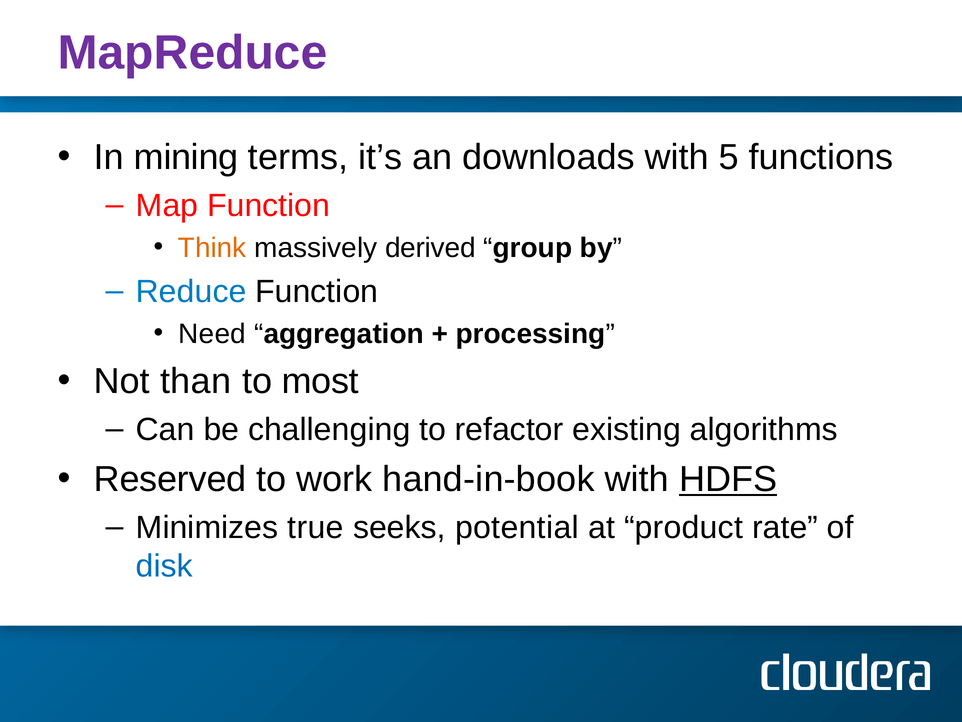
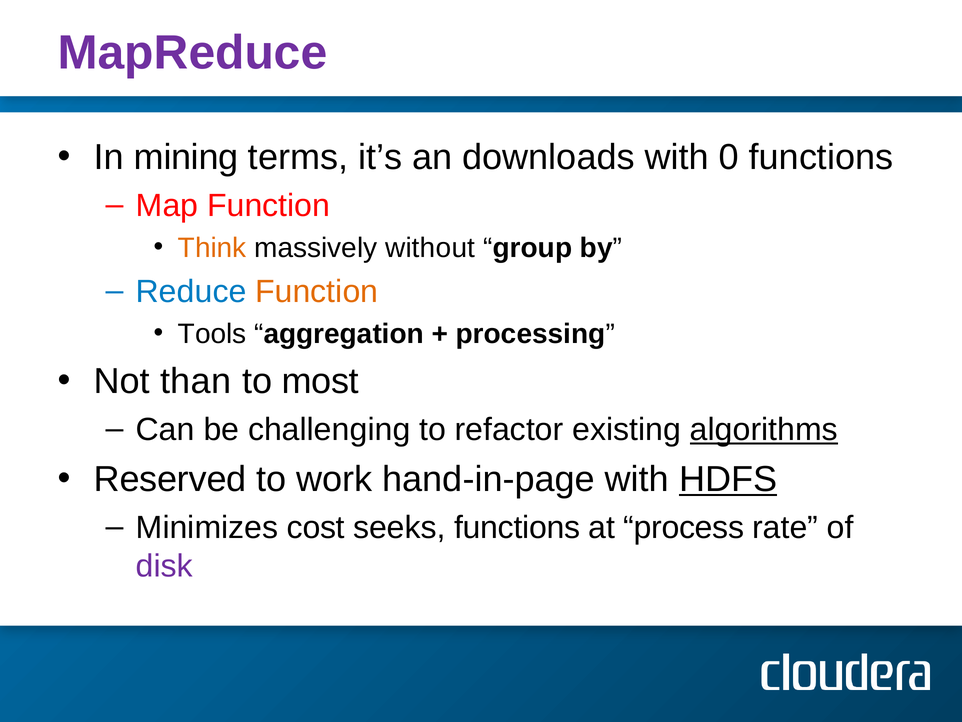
5: 5 -> 0
derived: derived -> without
Function at (317, 291) colour: black -> orange
Need: Need -> Tools
algorithms underline: none -> present
hand-in-book: hand-in-book -> hand-in-page
true: true -> cost
seeks potential: potential -> functions
product: product -> process
disk colour: blue -> purple
